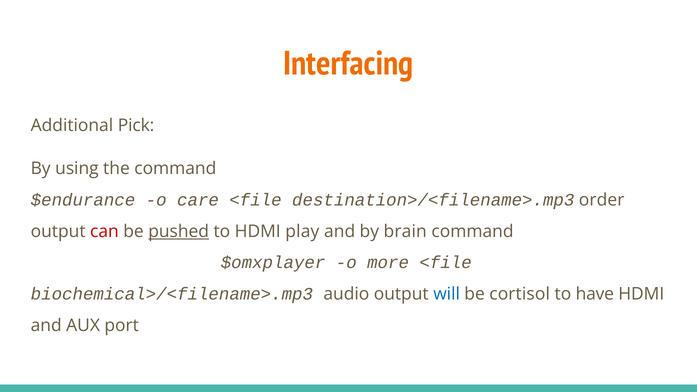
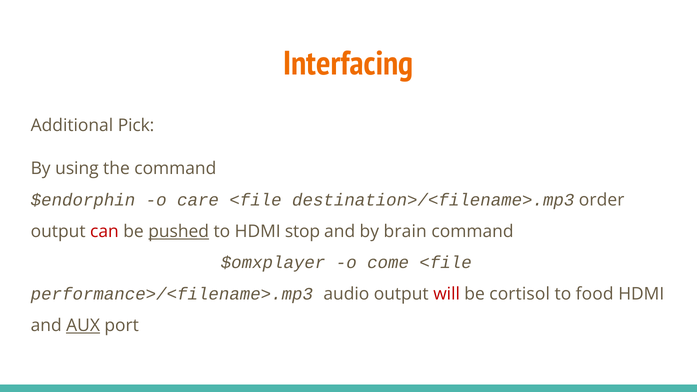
$endurance: $endurance -> $endorphin
play: play -> stop
more: more -> come
biochemical>/<filename>.mp3: biochemical>/<filename>.mp3 -> performance>/<filename>.mp3
will colour: blue -> red
have: have -> food
AUX underline: none -> present
